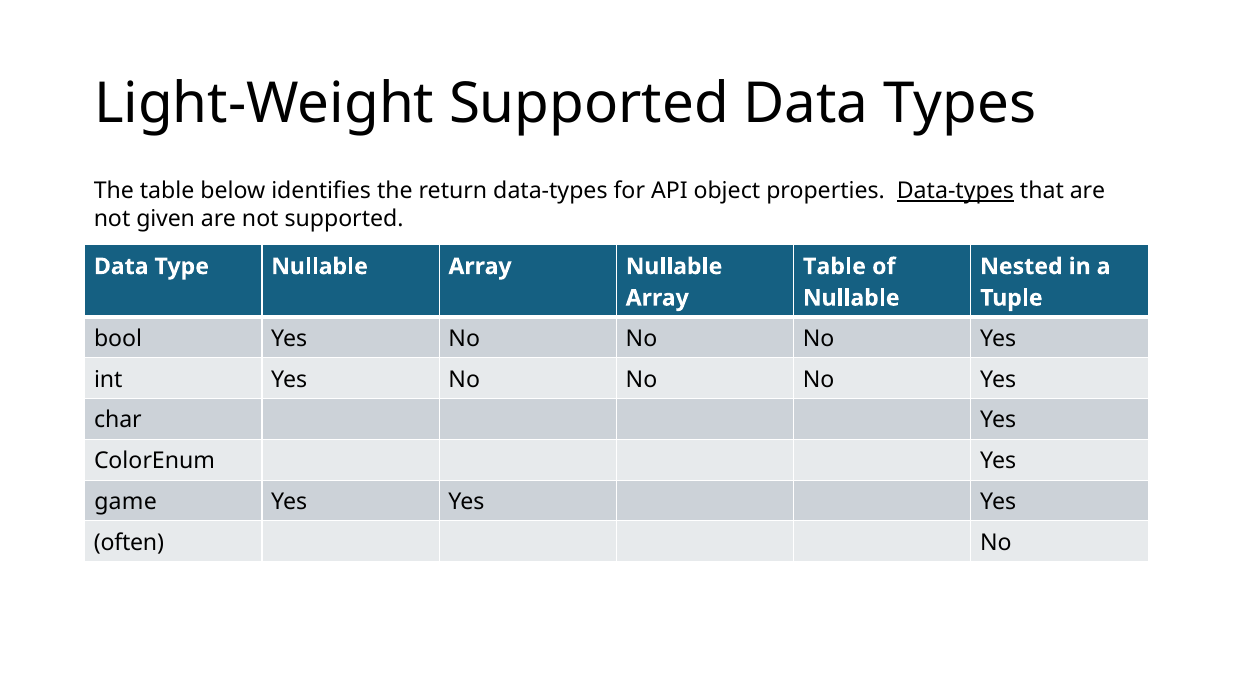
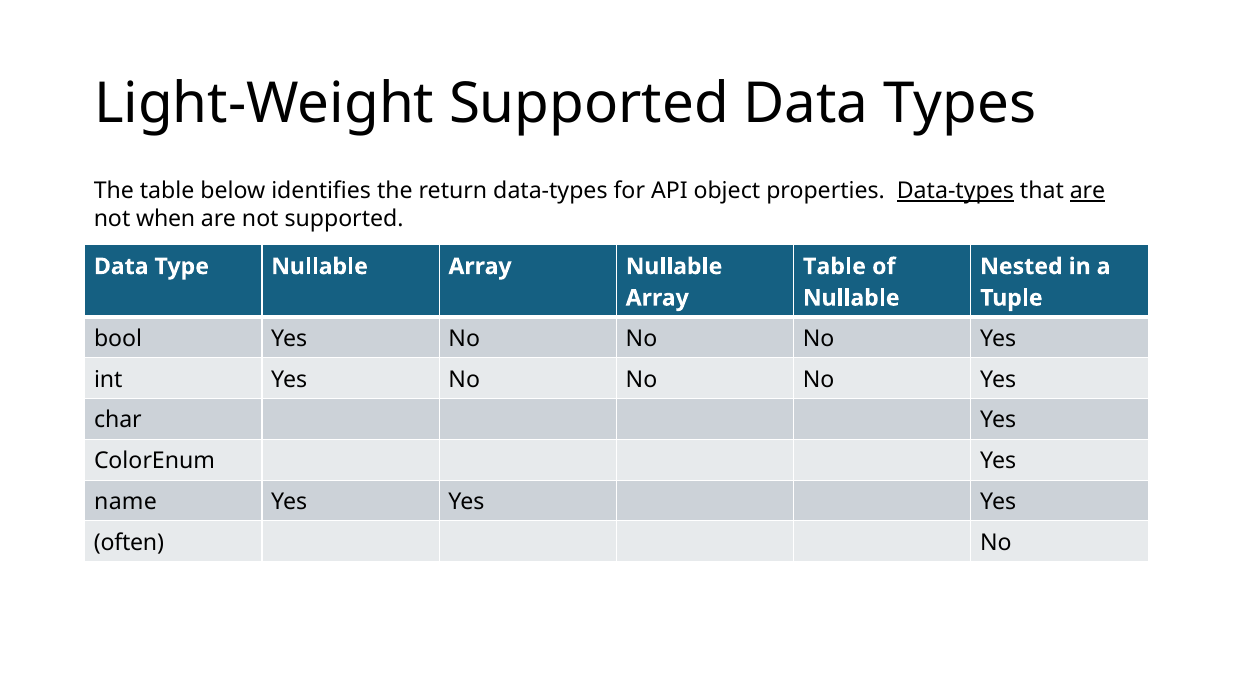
are at (1088, 191) underline: none -> present
given: given -> when
game: game -> name
